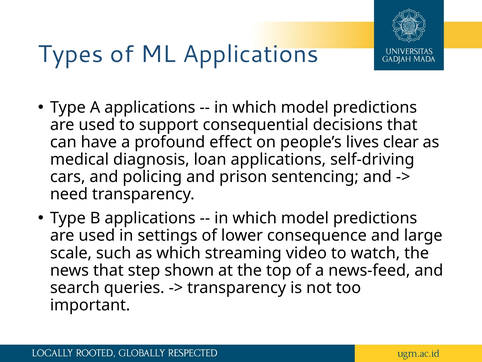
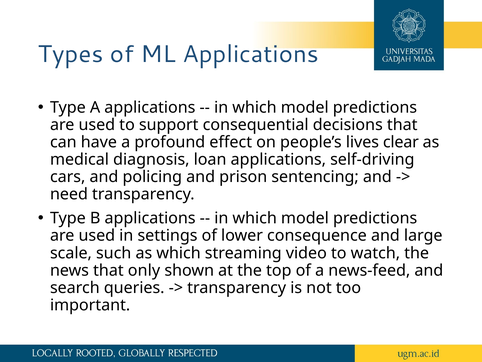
step: step -> only
